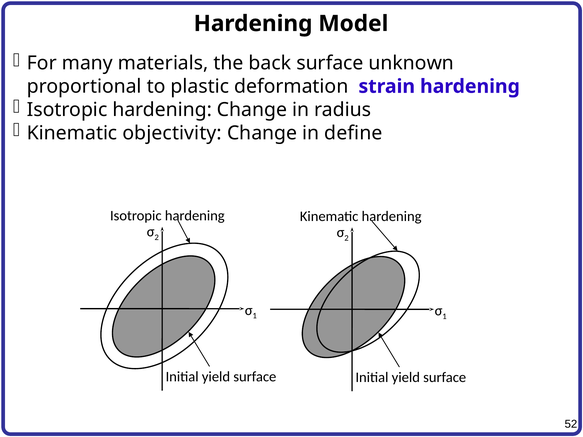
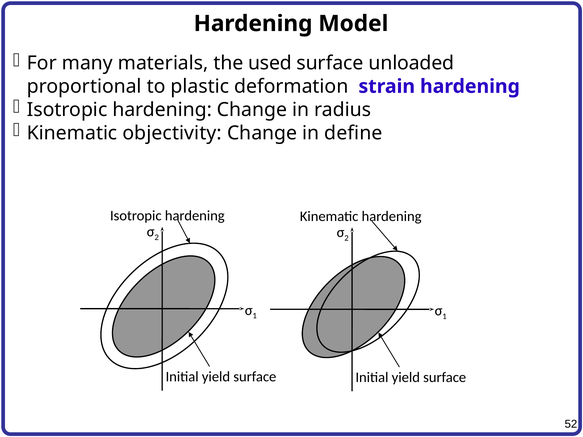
back: back -> used
unknown: unknown -> unloaded
